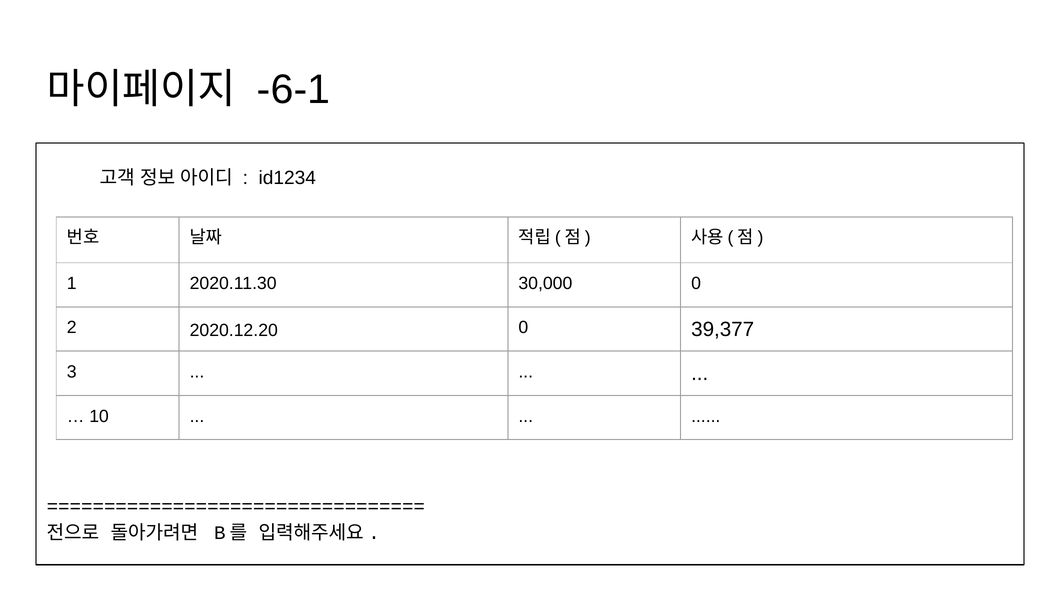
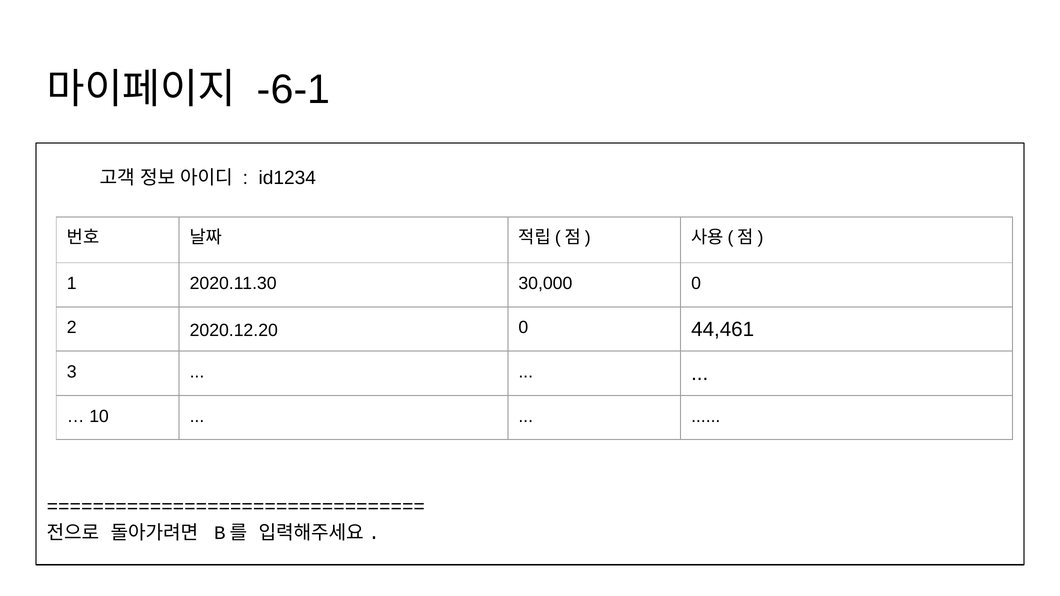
39,377: 39,377 -> 44,461
